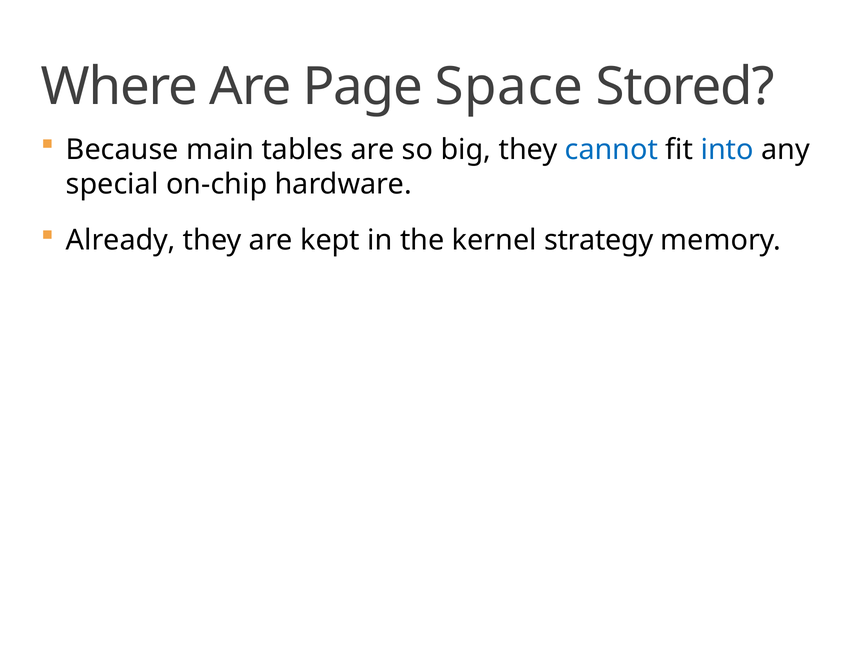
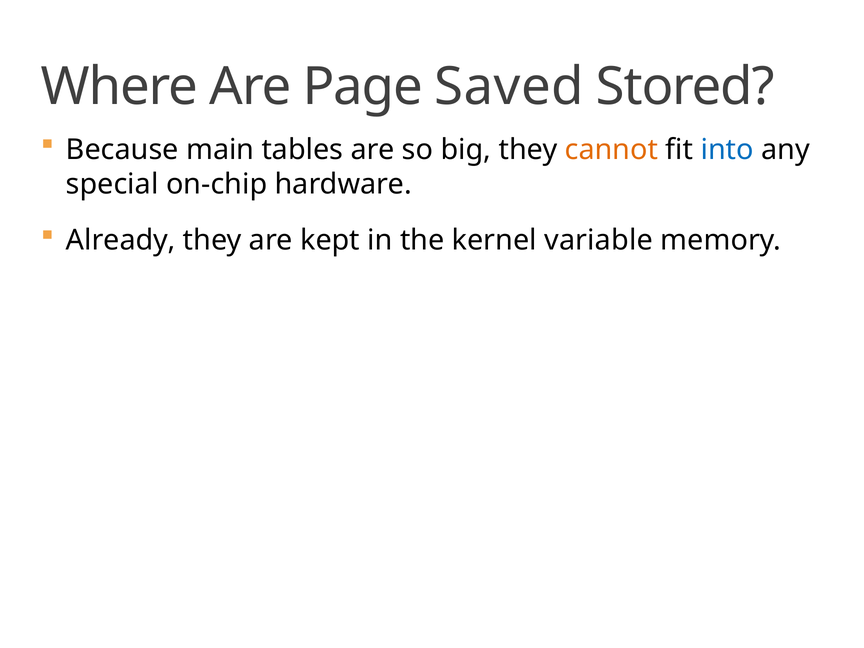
Space: Space -> Saved
cannot colour: blue -> orange
strategy: strategy -> variable
